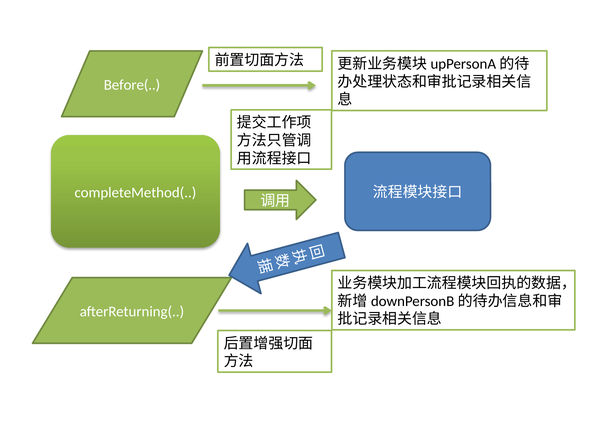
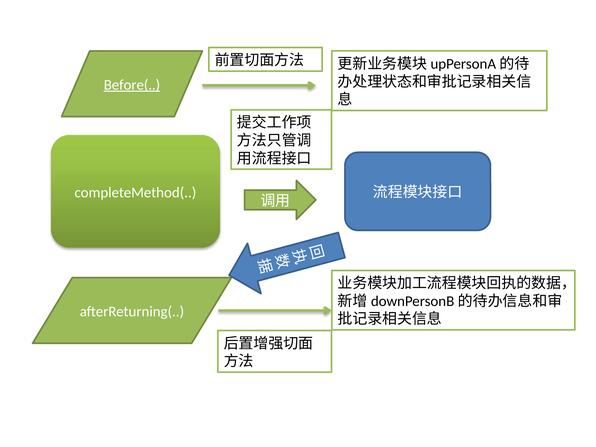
Before( underline: none -> present
